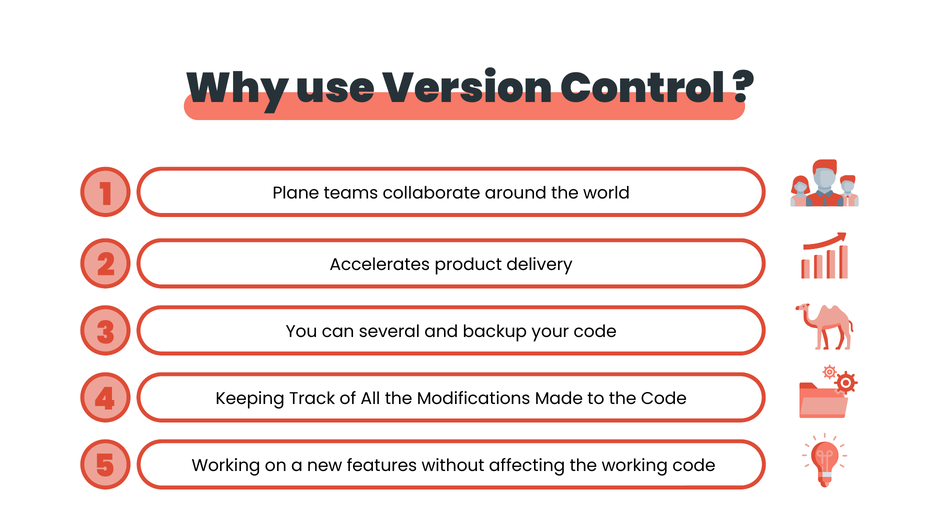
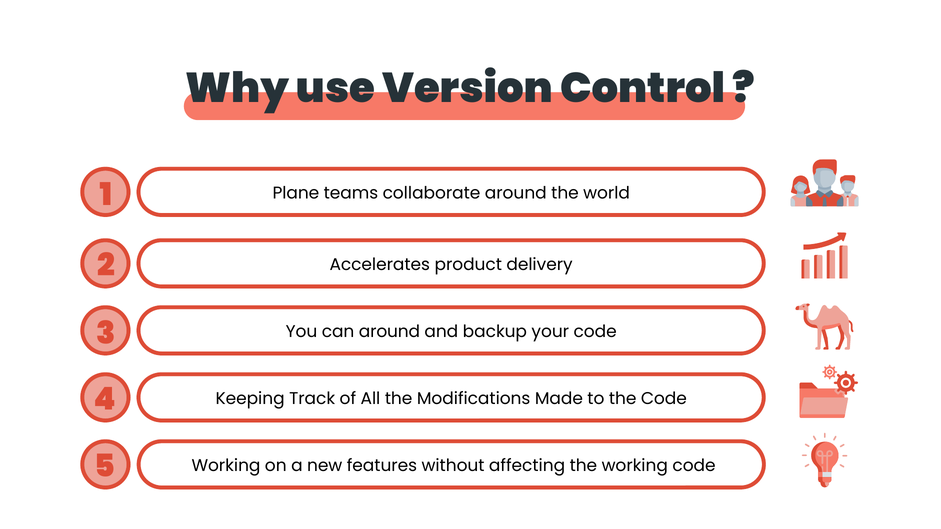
can several: several -> around
